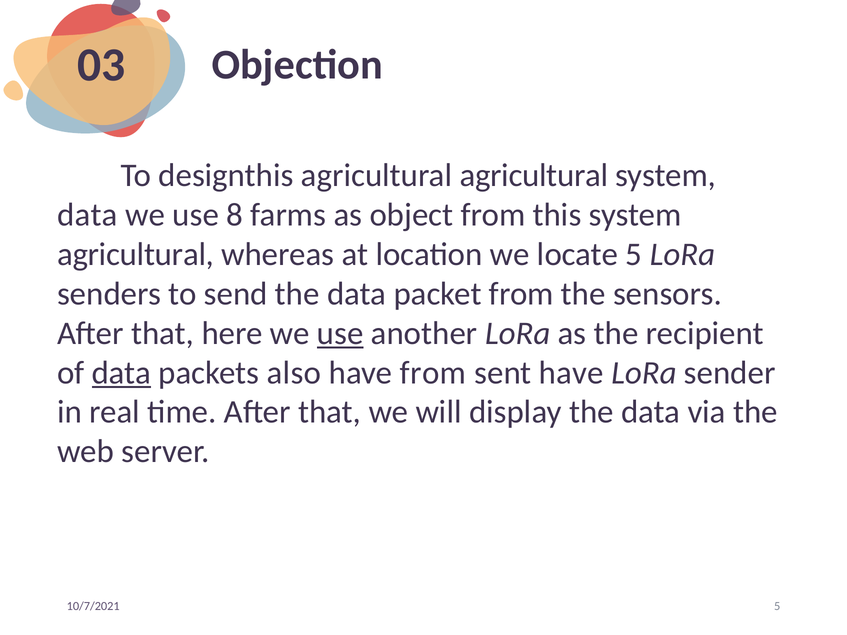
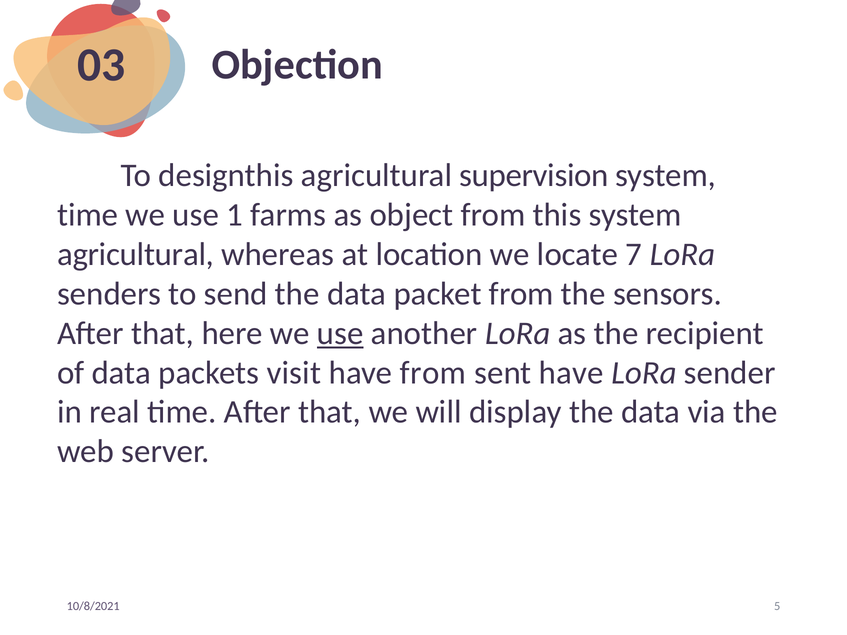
agricultural agricultural: agricultural -> supervision
data at (87, 215): data -> time
8: 8 -> 1
locate 5: 5 -> 7
data at (121, 373) underline: present -> none
also: also -> visit
10/7/2021: 10/7/2021 -> 10/8/2021
